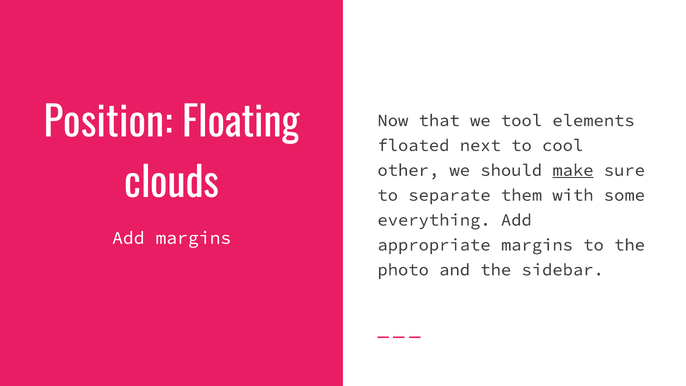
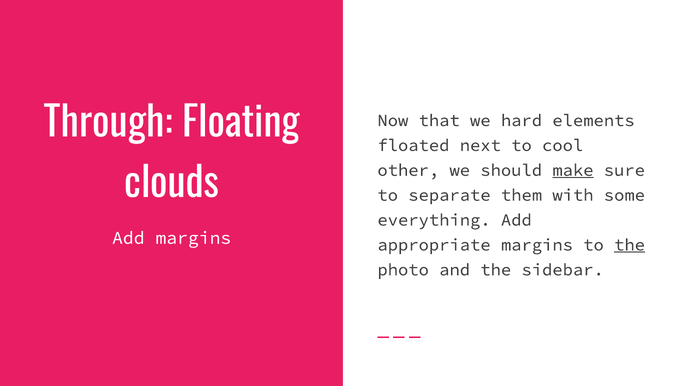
Position: Position -> Through
tool: tool -> hard
the at (630, 245) underline: none -> present
